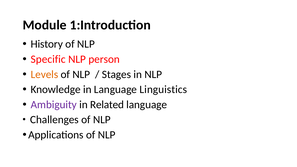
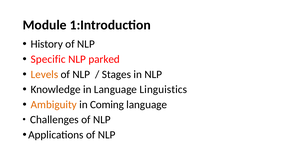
person: person -> parked
Ambiguity colour: purple -> orange
Related: Related -> Coming
